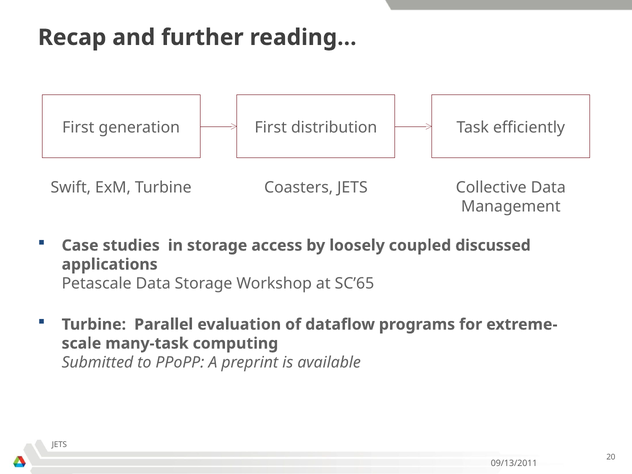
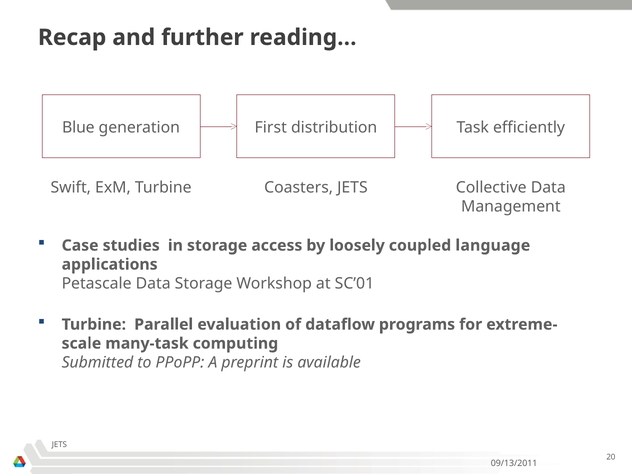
First at (78, 127): First -> Blue
discussed: discussed -> language
SC’65: SC’65 -> SC’01
